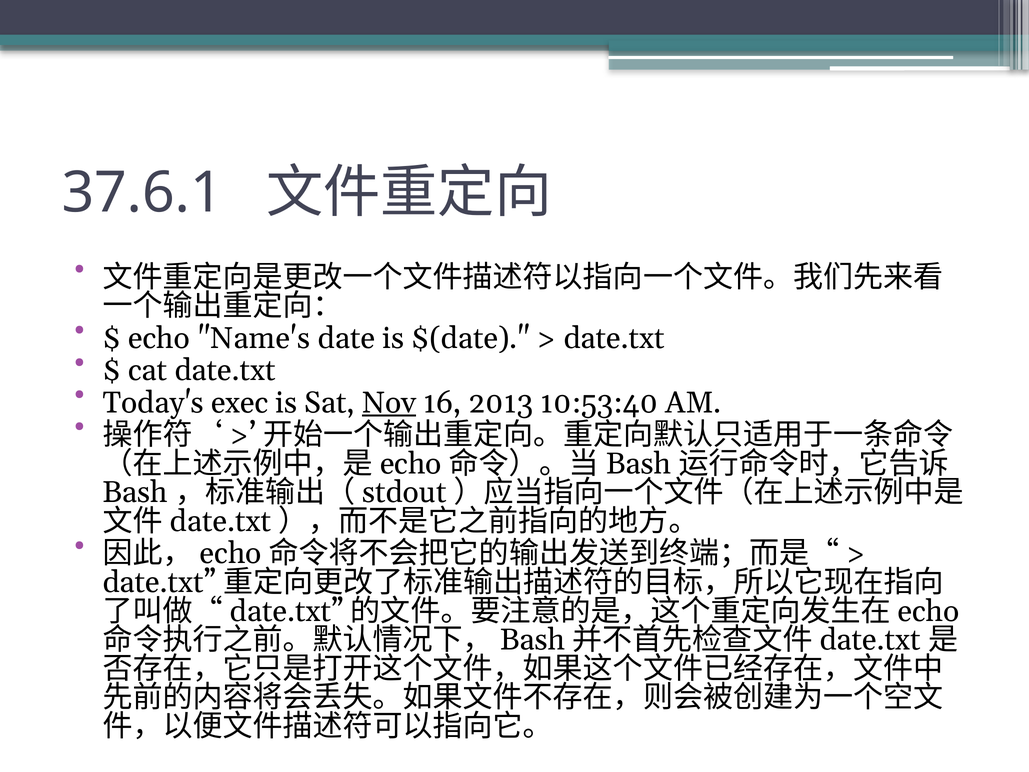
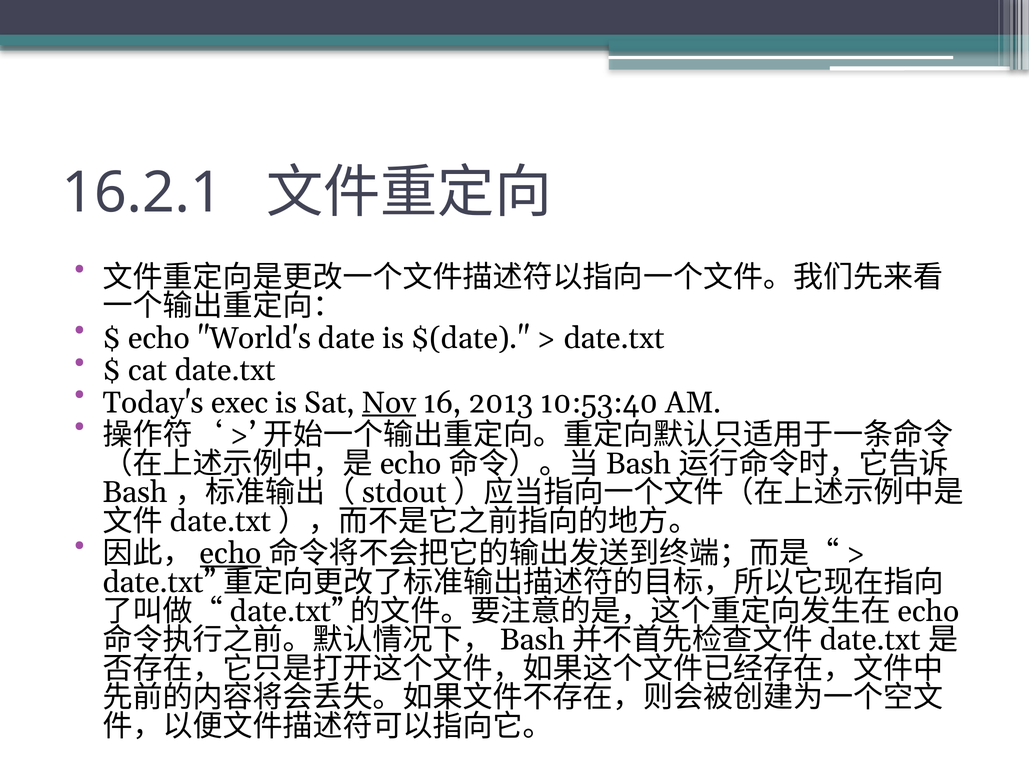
37.6.1: 37.6.1 -> 16.2.1
Name's: Name's -> World's
echo at (231, 553) underline: none -> present
